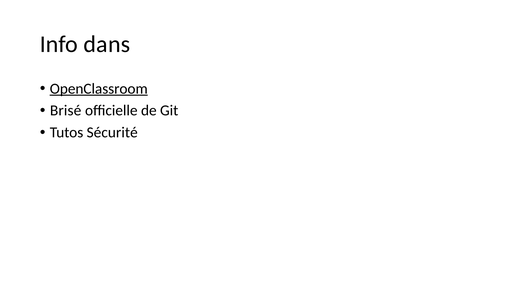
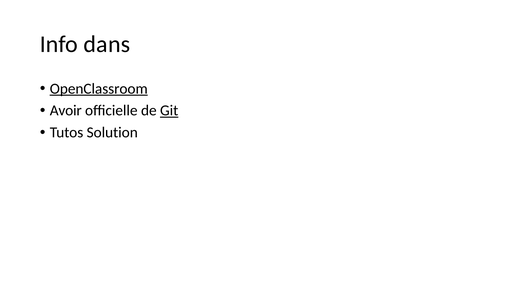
Brisé: Brisé -> Avoir
Git underline: none -> present
Sécurité: Sécurité -> Solution
